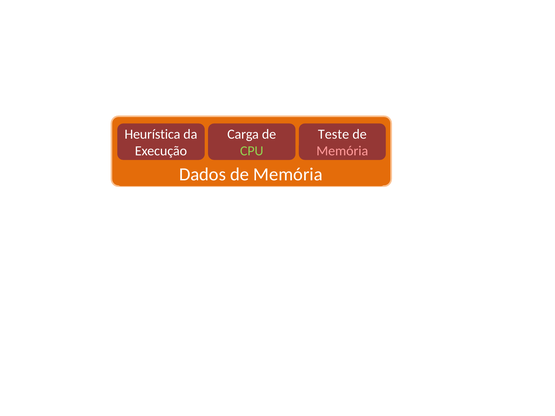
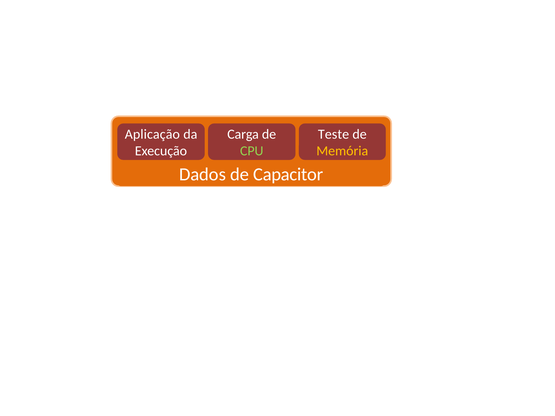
Heurística: Heurística -> Aplicação
Memória at (342, 151) colour: pink -> yellow
Dados de Memória: Memória -> Capacitor
